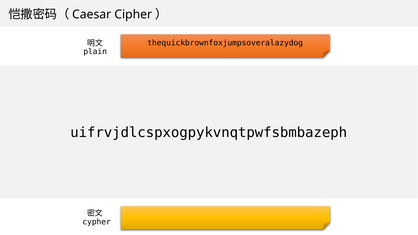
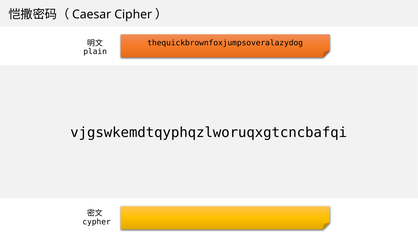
uifrvjdlcspxogpykvnqtpwfsbmbazeph: uifrvjdlcspxogpykvnqtpwfsbmbazeph -> vjgswkemdtqyphqzlworuqxgtcncbafqi
